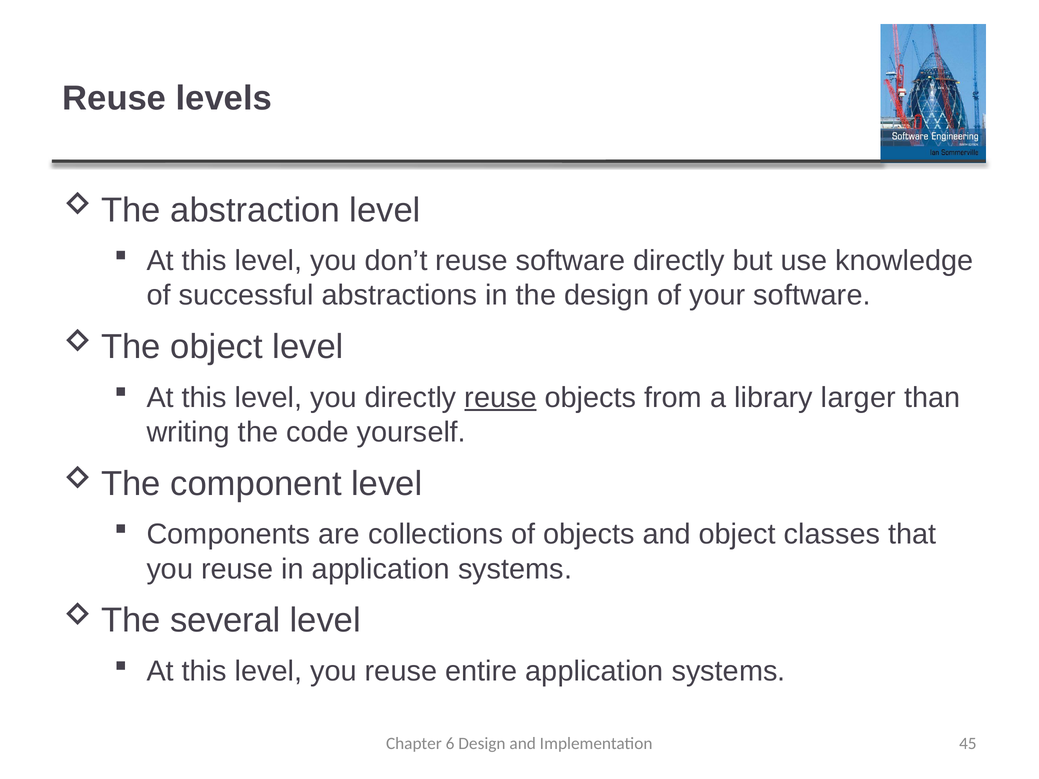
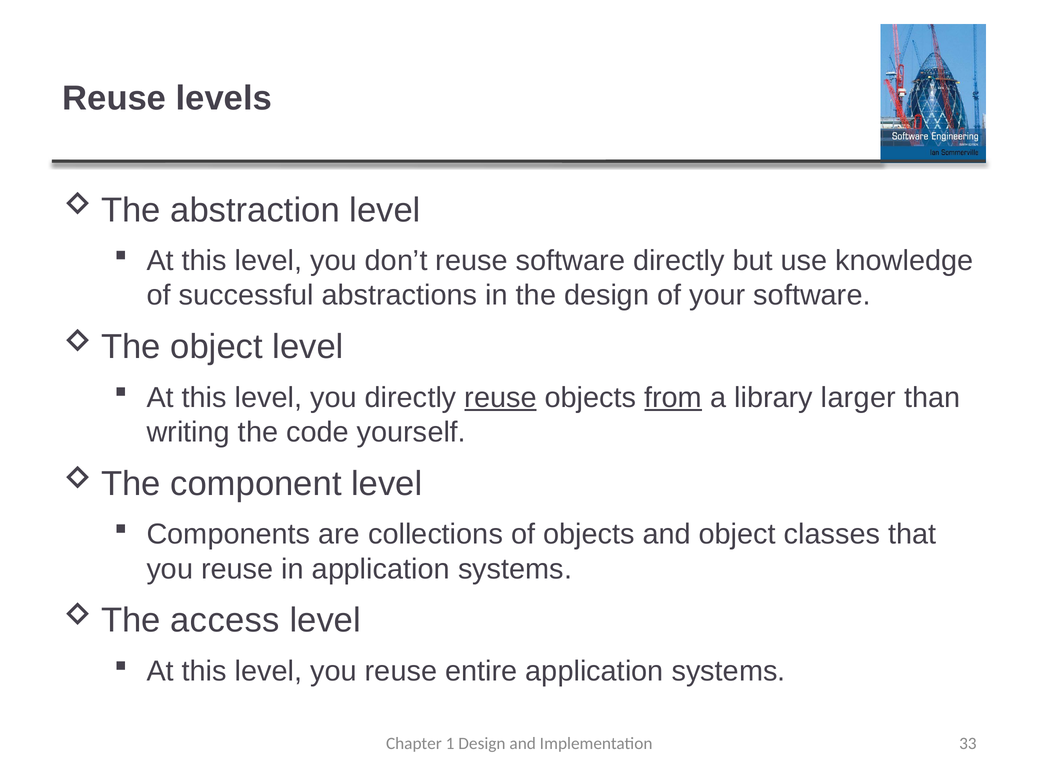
from underline: none -> present
several: several -> access
6: 6 -> 1
45: 45 -> 33
